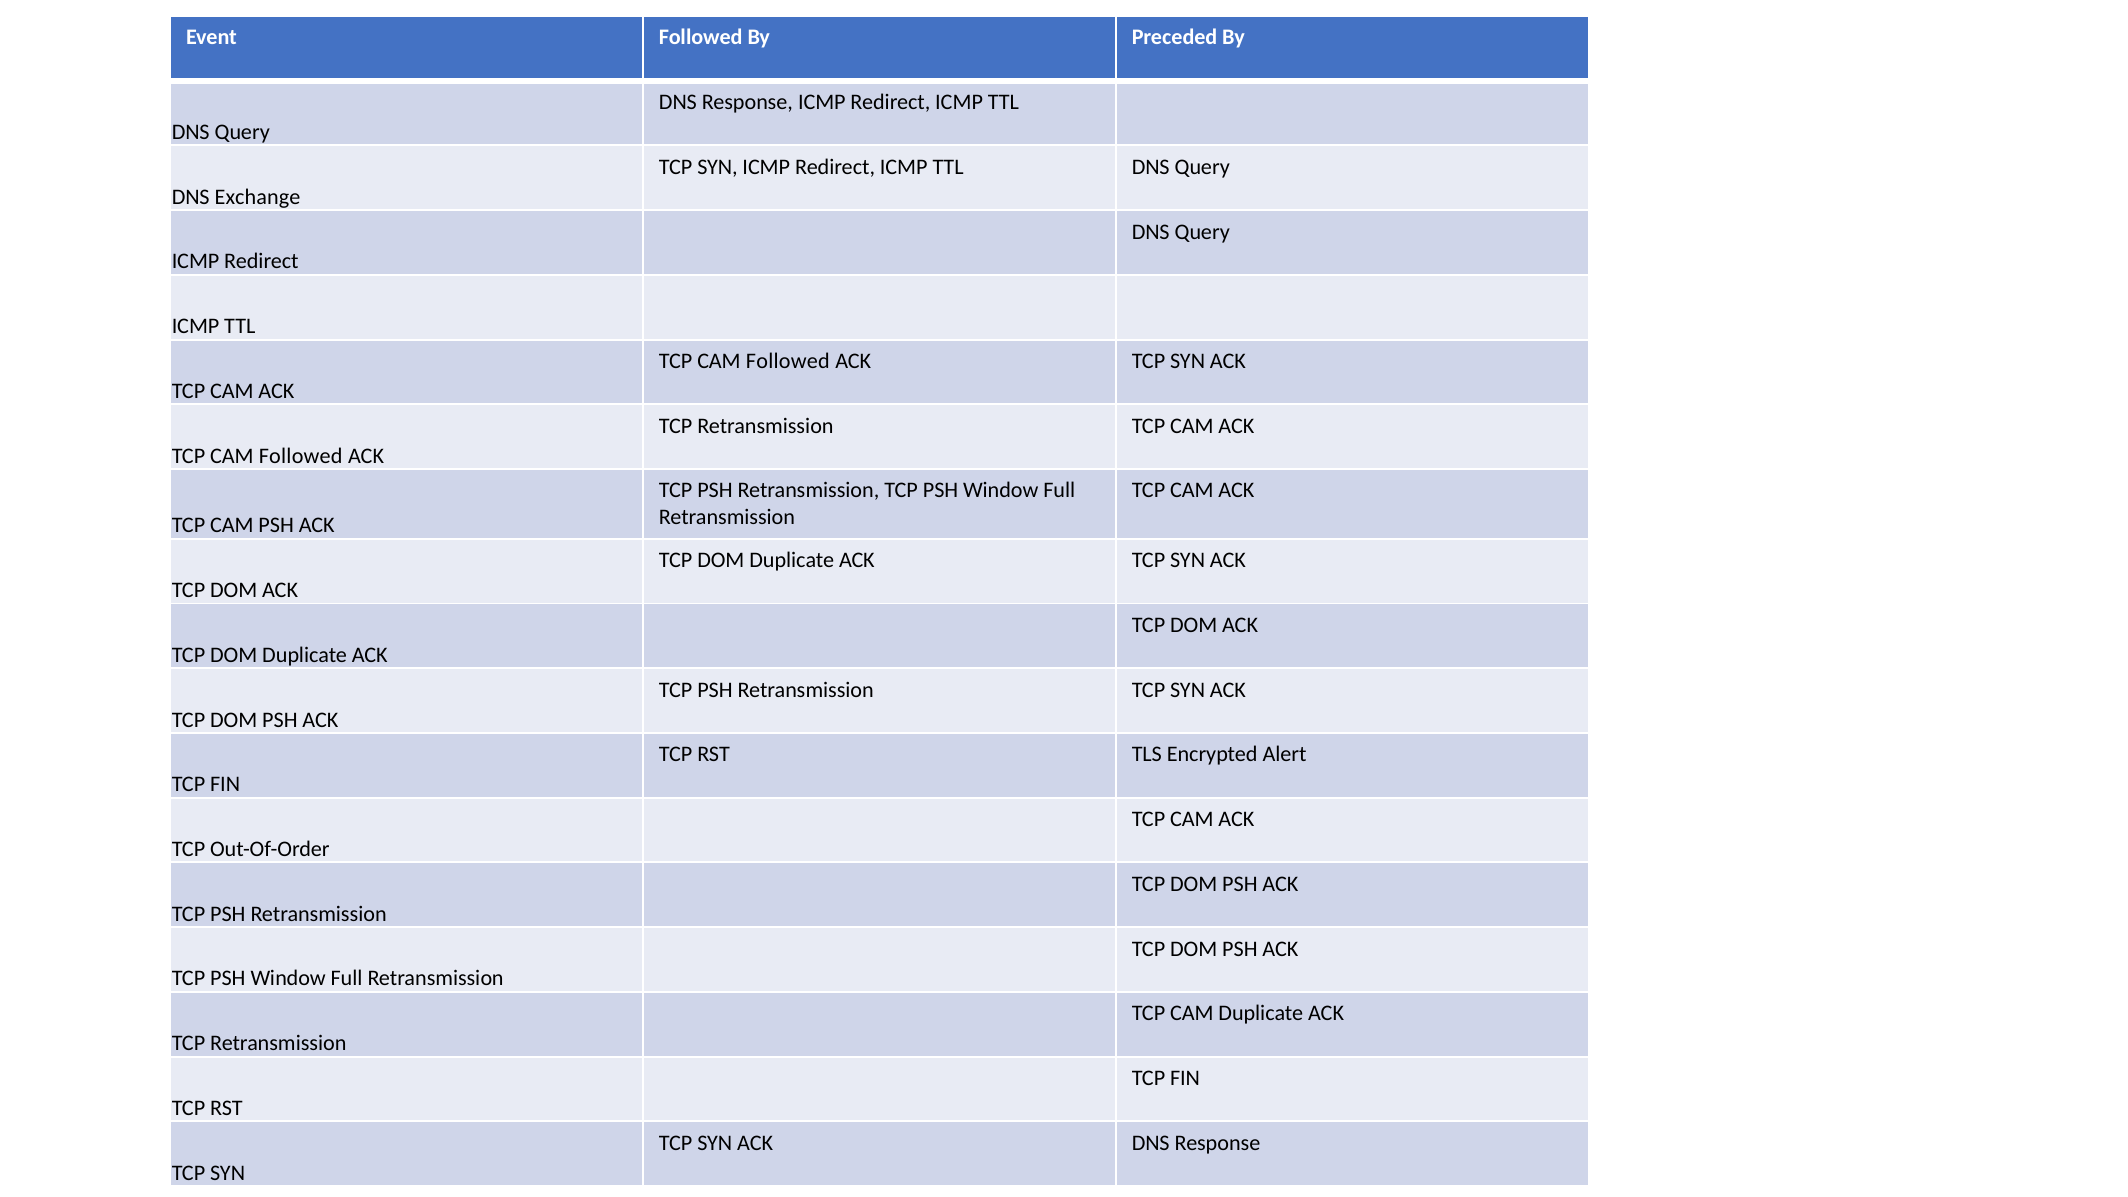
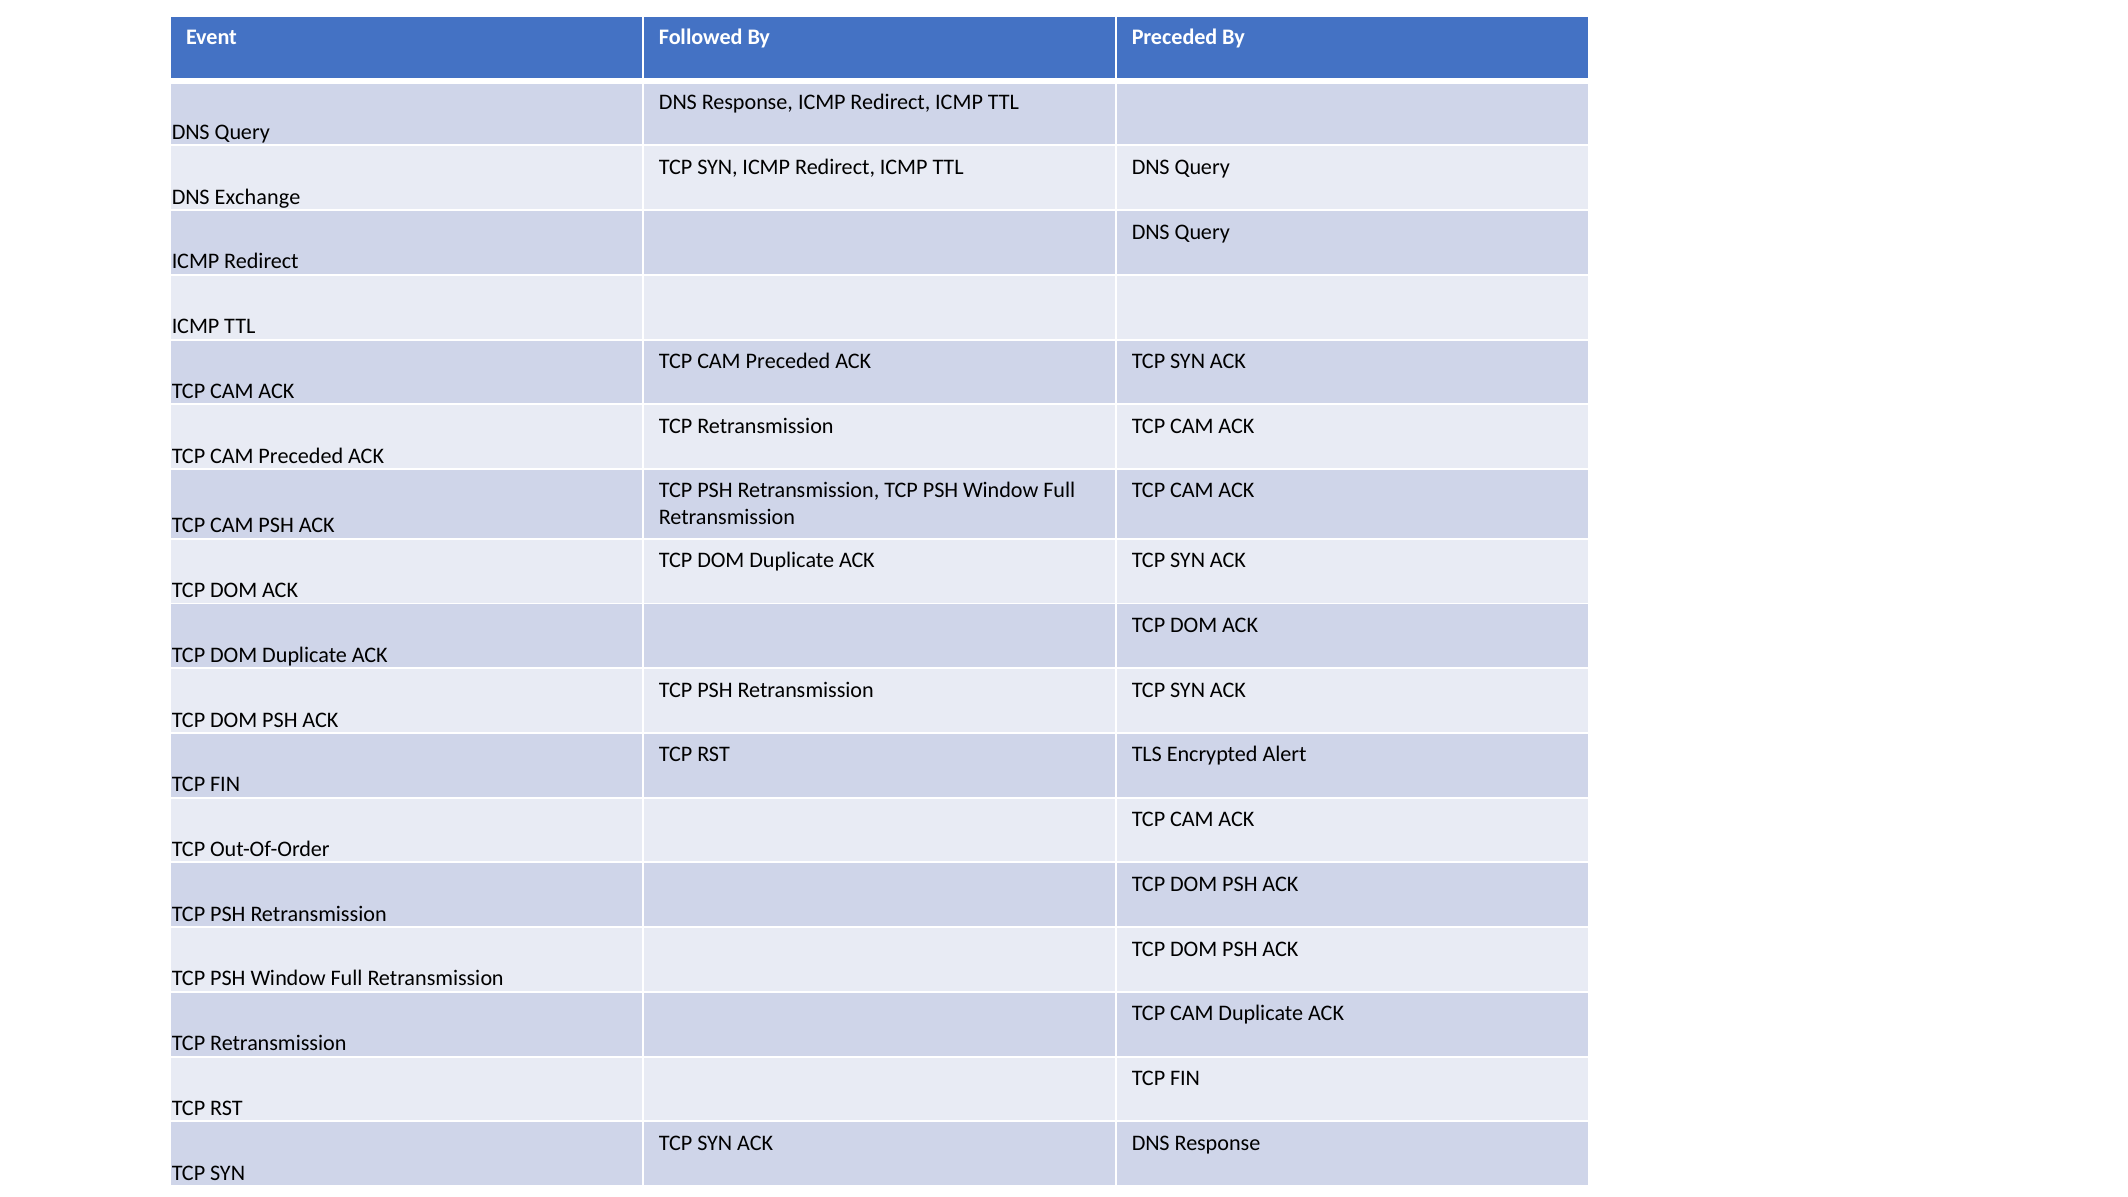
Followed at (788, 361): Followed -> Preceded
Followed at (301, 456): Followed -> Preceded
